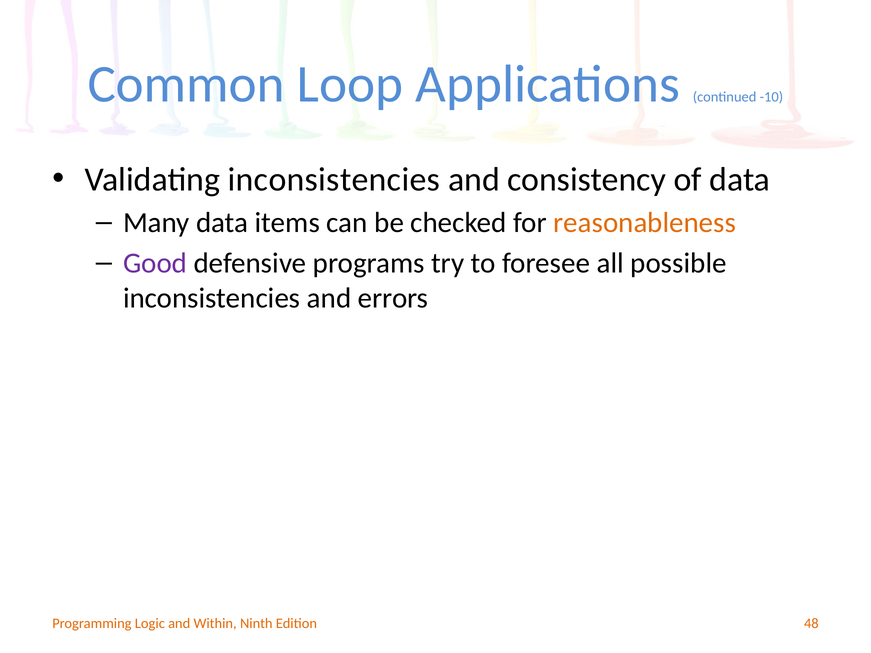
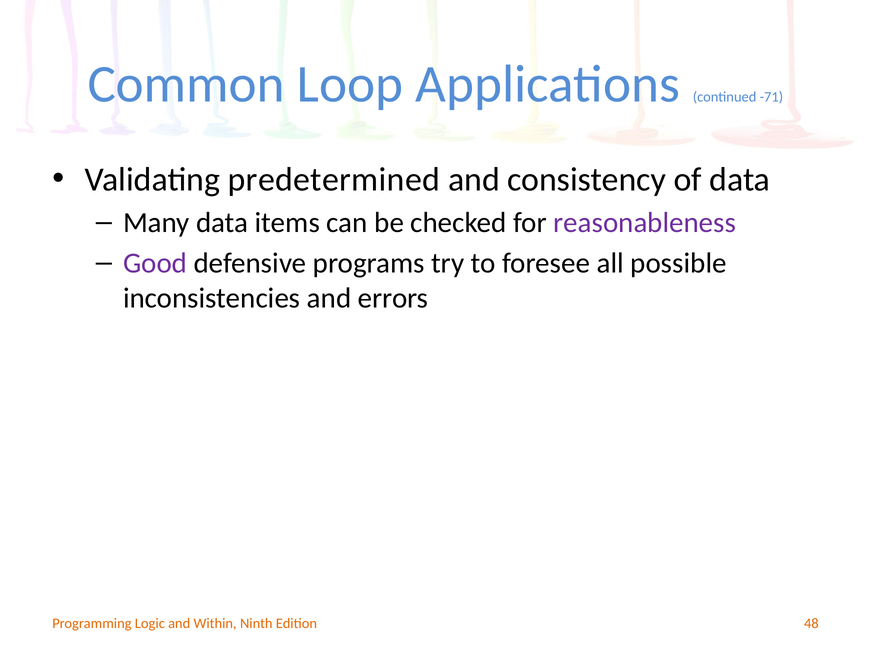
-10: -10 -> -71
Validating inconsistencies: inconsistencies -> predetermined
reasonableness colour: orange -> purple
